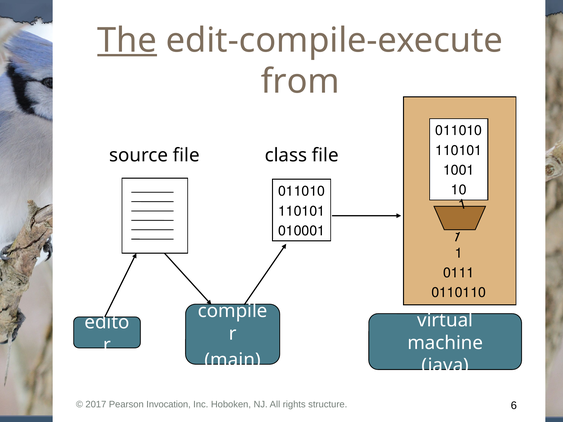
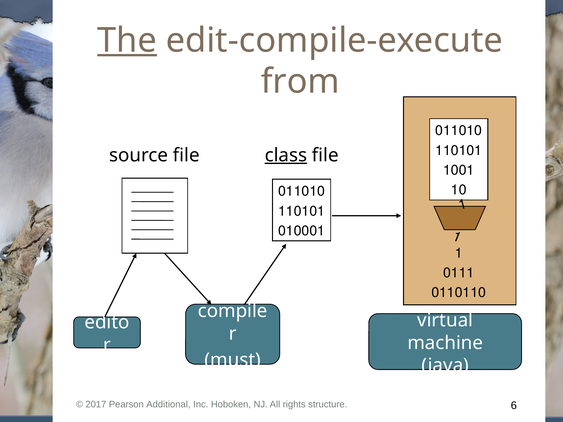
class underline: none -> present
main: main -> must
Invocation: Invocation -> Additional
